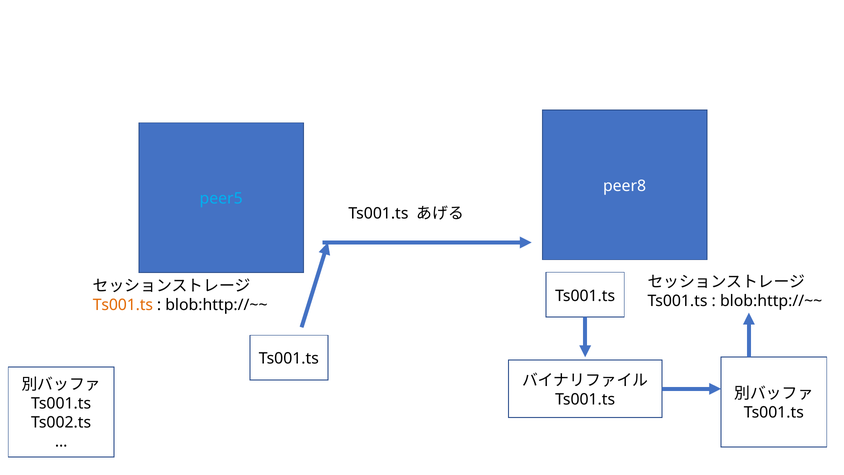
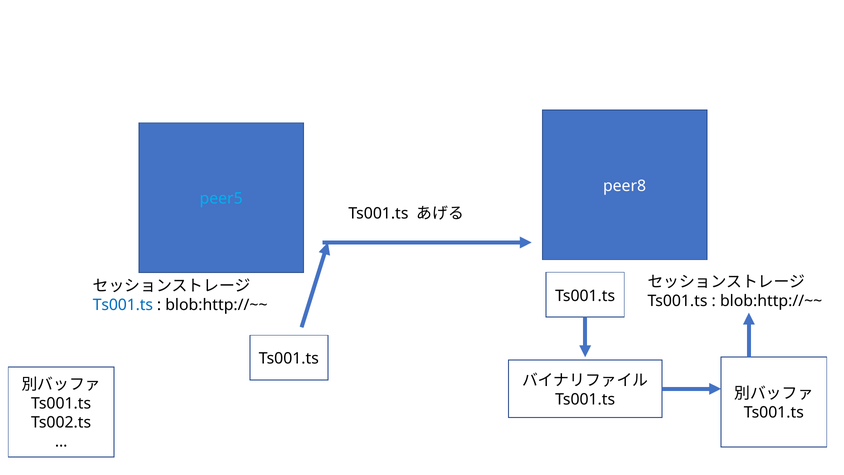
Ts001.ts at (123, 305) colour: orange -> blue
